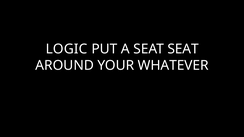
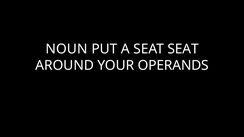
LOGIC: LOGIC -> NOUN
WHATEVER: WHATEVER -> OPERANDS
